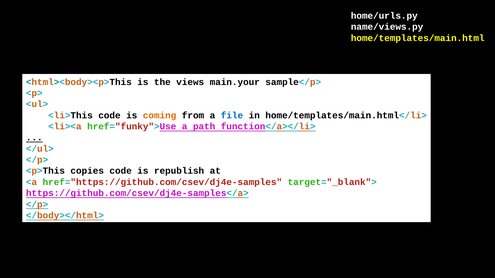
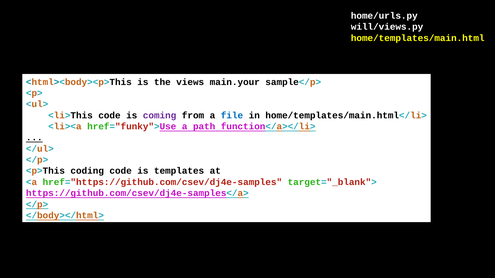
name/views.py: name/views.py -> will/views.py
coming colour: orange -> purple
copies: copies -> coding
republish: republish -> templates
